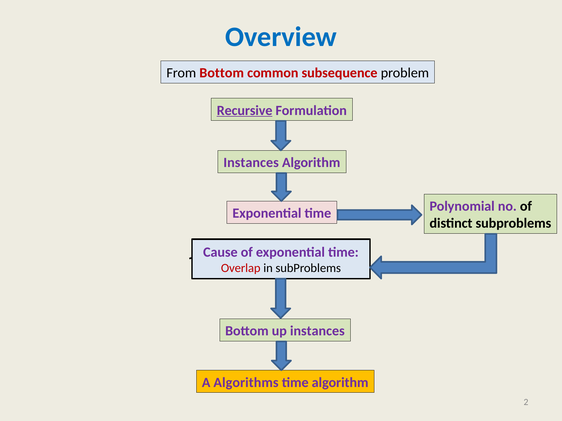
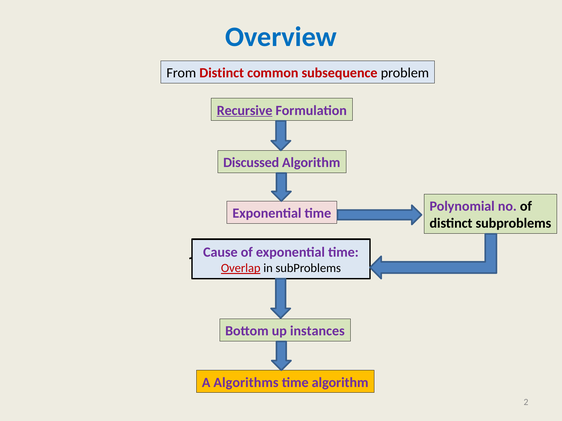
From Bottom: Bottom -> Distinct
Instances at (251, 163): Instances -> Discussed
Overlap underline: none -> present
